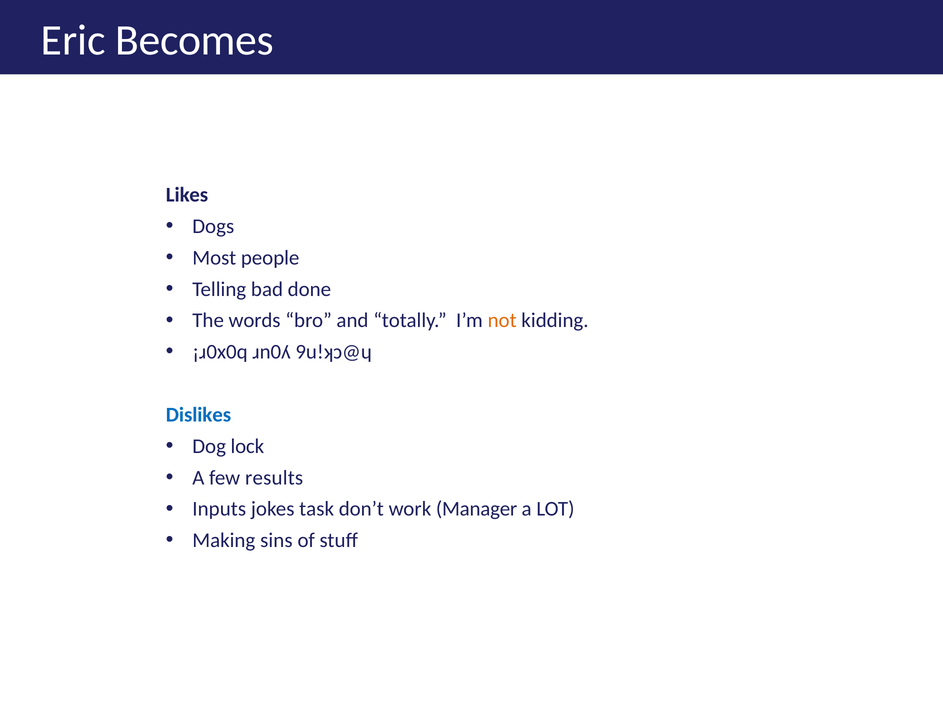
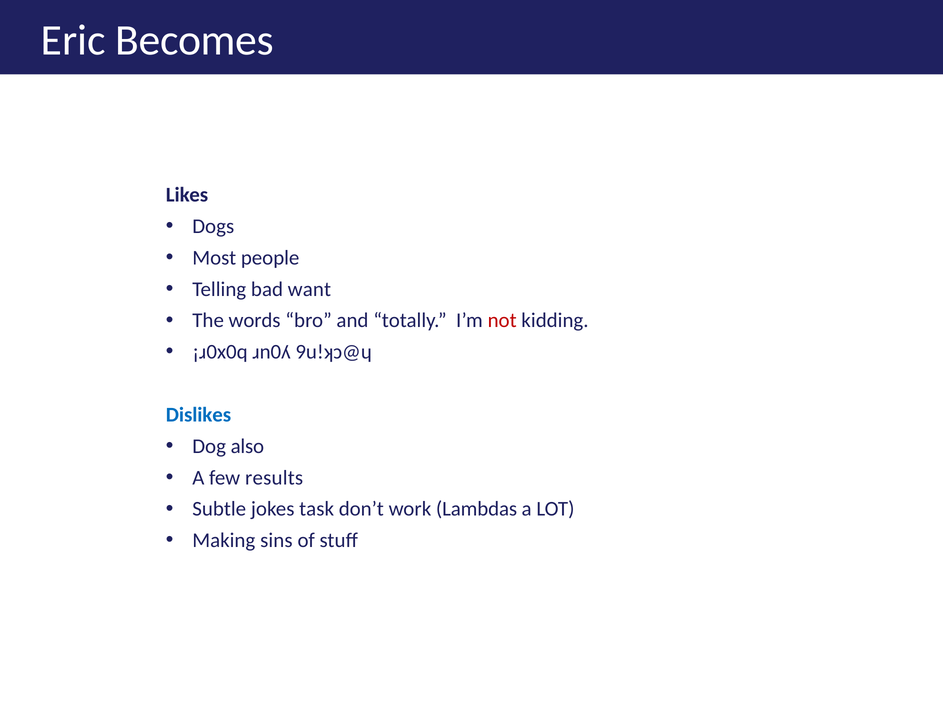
done: done -> want
not colour: orange -> red
lock: lock -> also
Inputs: Inputs -> Subtle
Manager: Manager -> Lambdas
